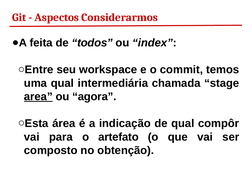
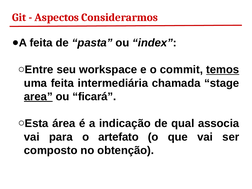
todos: todos -> pasta
temos underline: none -> present
uma qual: qual -> feita
agora: agora -> ficará
compôr: compôr -> associa
